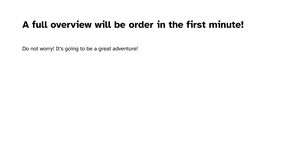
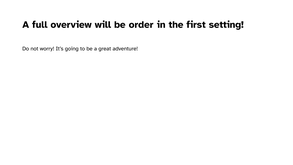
minute: minute -> setting
